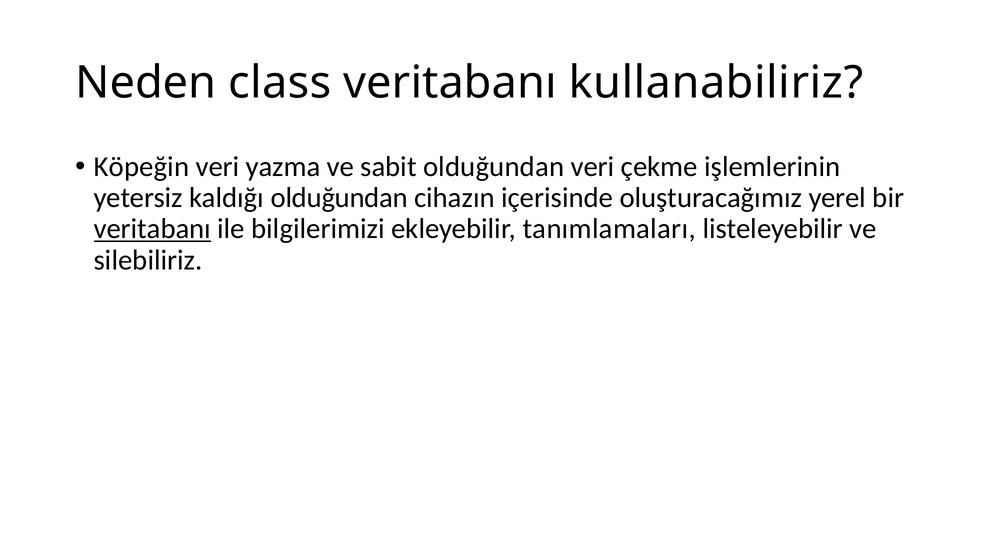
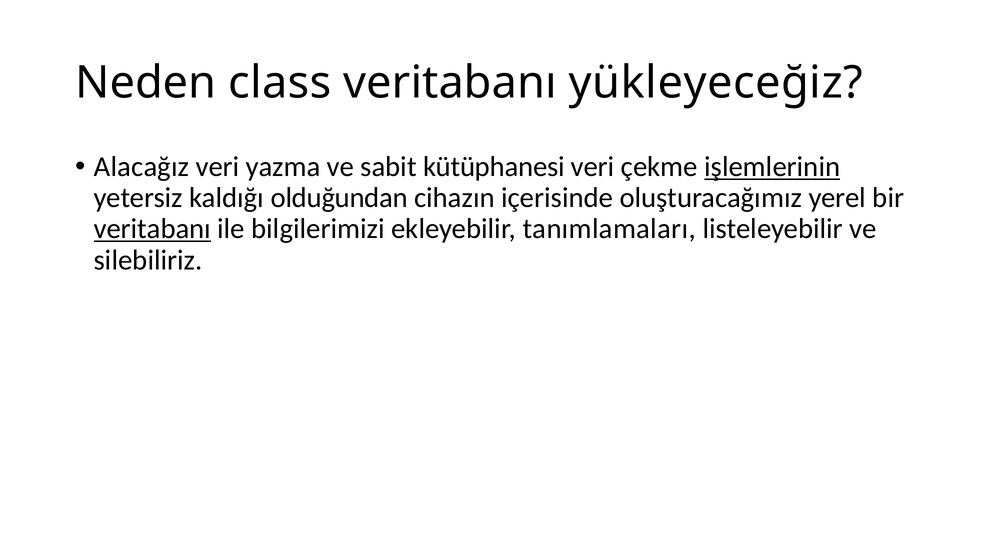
kullanabiliriz: kullanabiliriz -> yükleyeceğiz
Köpeğin: Köpeğin -> Alacağız
sabit olduğundan: olduğundan -> kütüphanesi
işlemlerinin underline: none -> present
